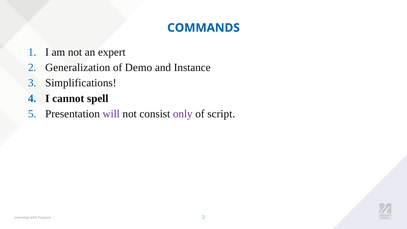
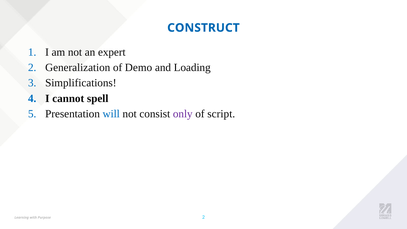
COMMANDS: COMMANDS -> CONSTRUCT
Instance: Instance -> Loading
will colour: purple -> blue
